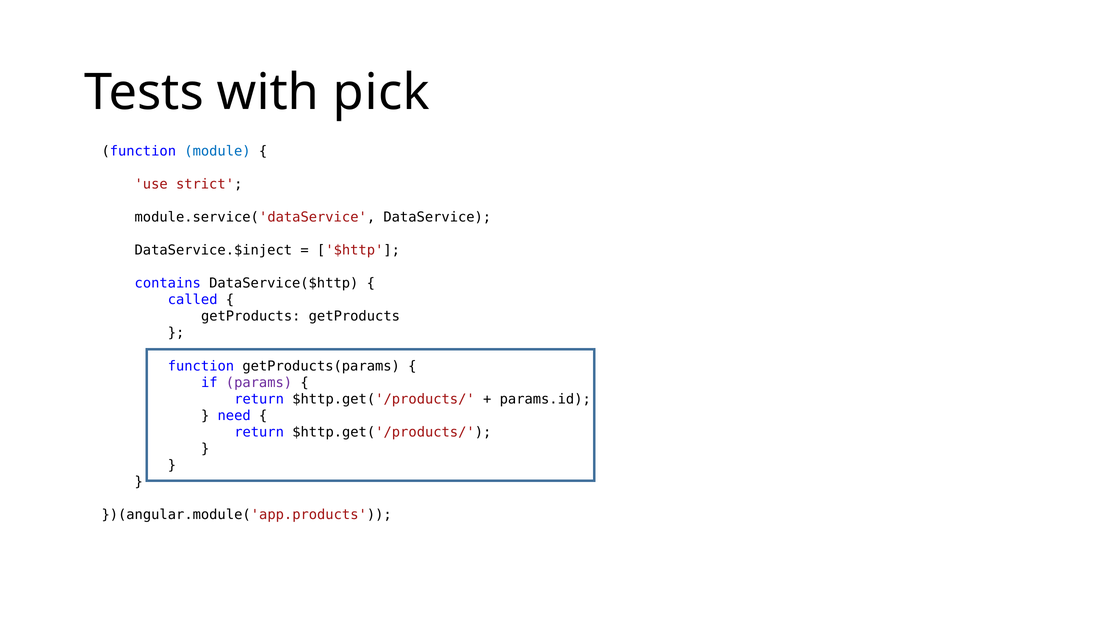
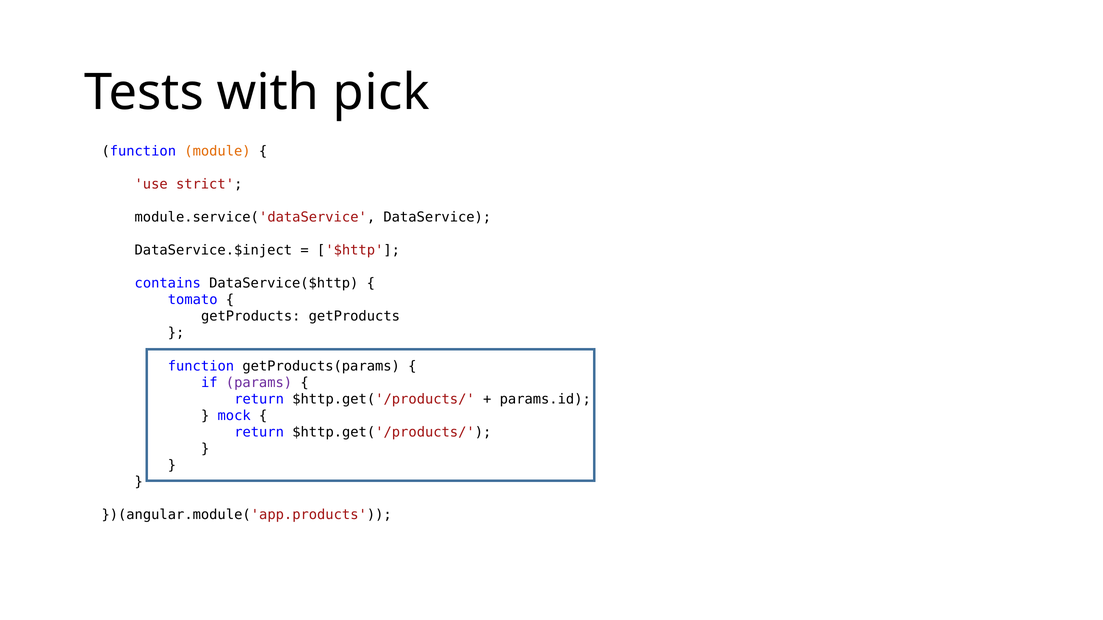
module colour: blue -> orange
called: called -> tomato
need: need -> mock
